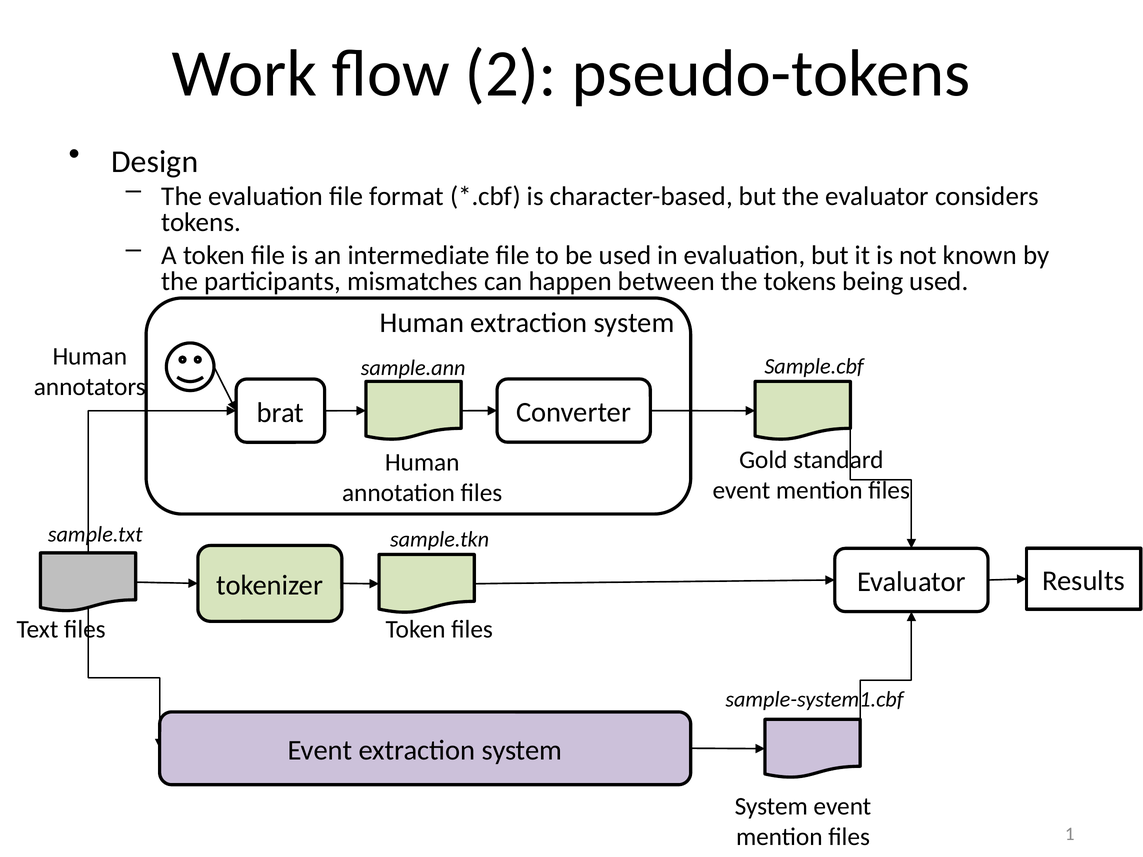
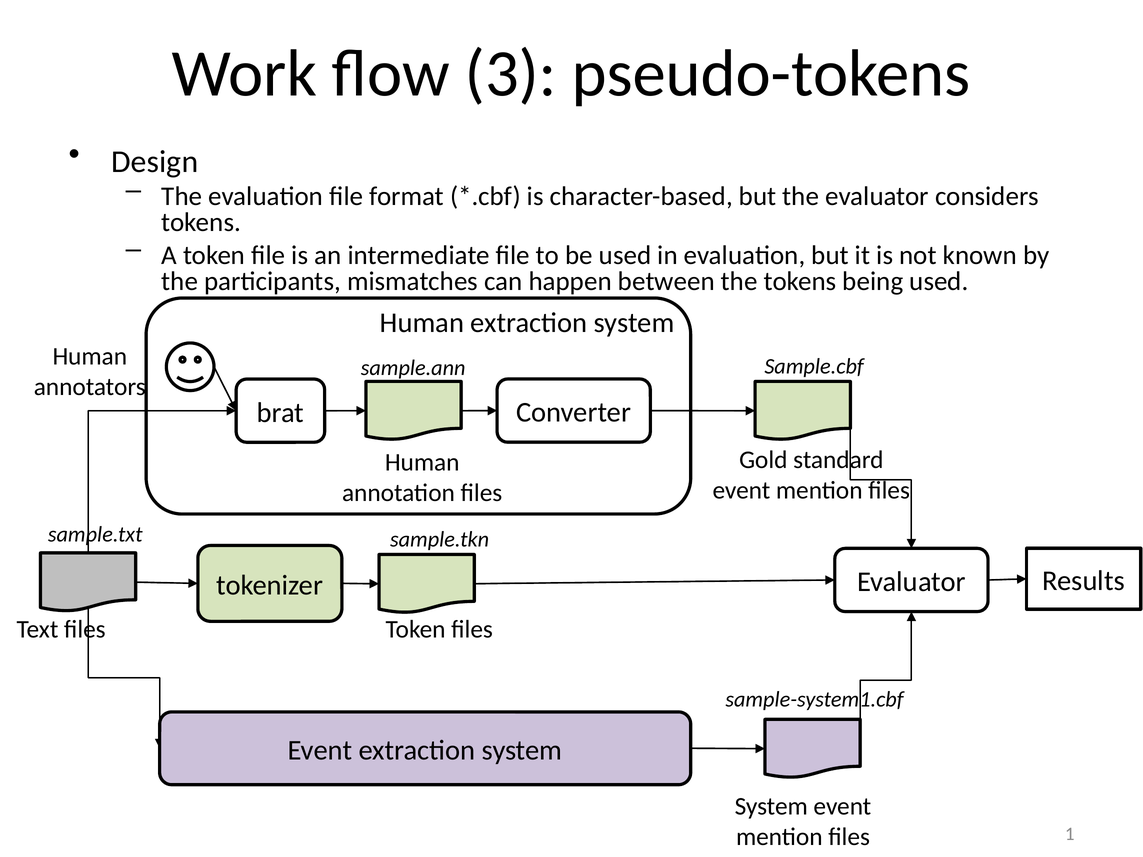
2: 2 -> 3
